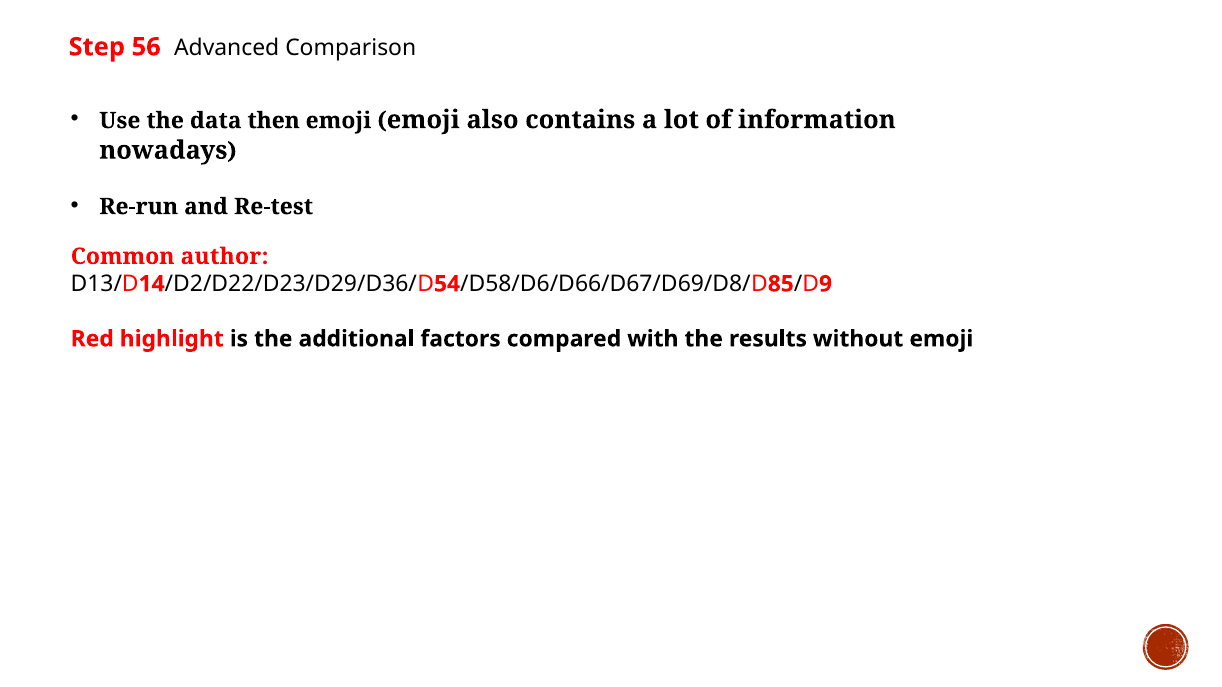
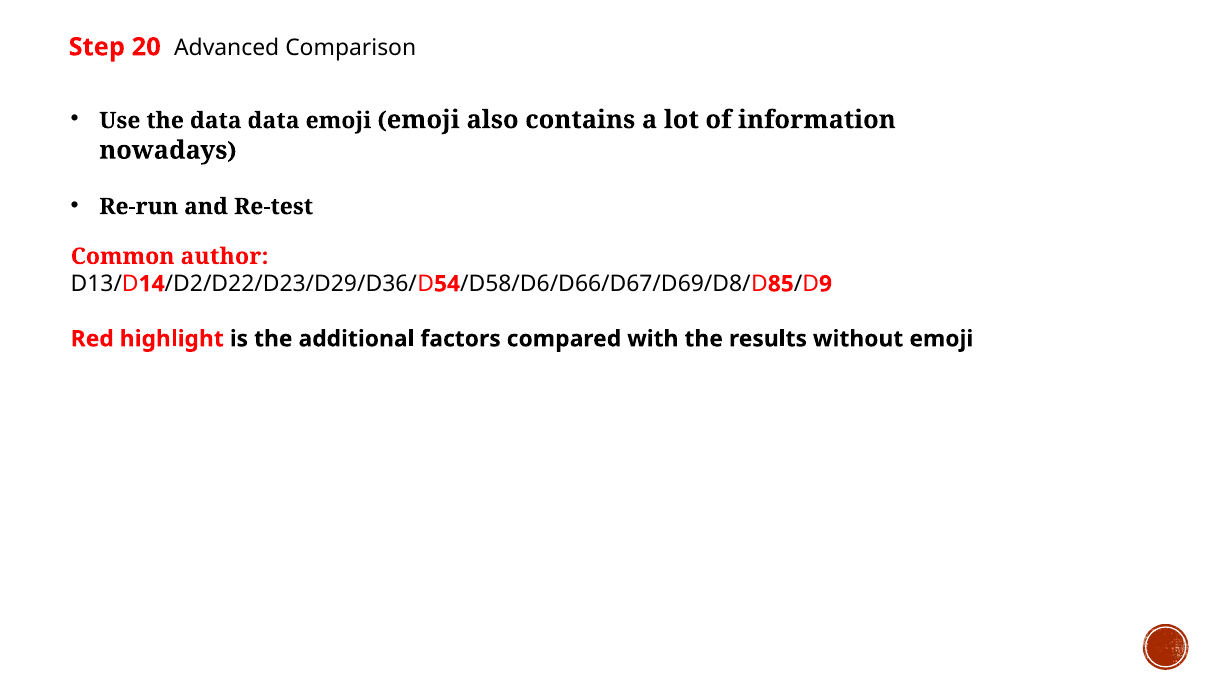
56: 56 -> 20
data then: then -> data
